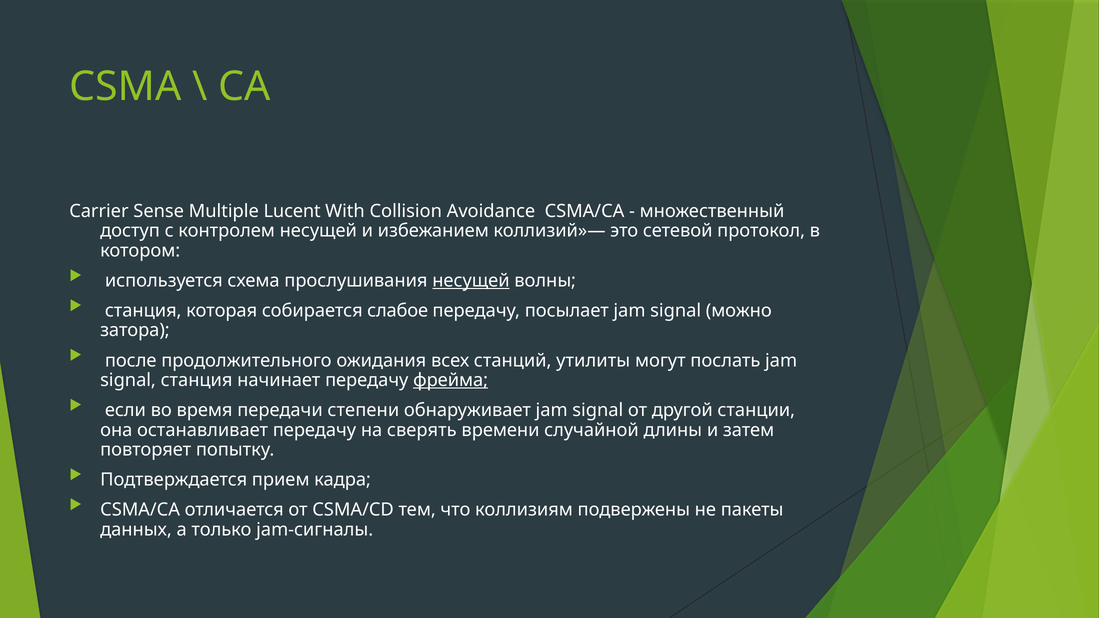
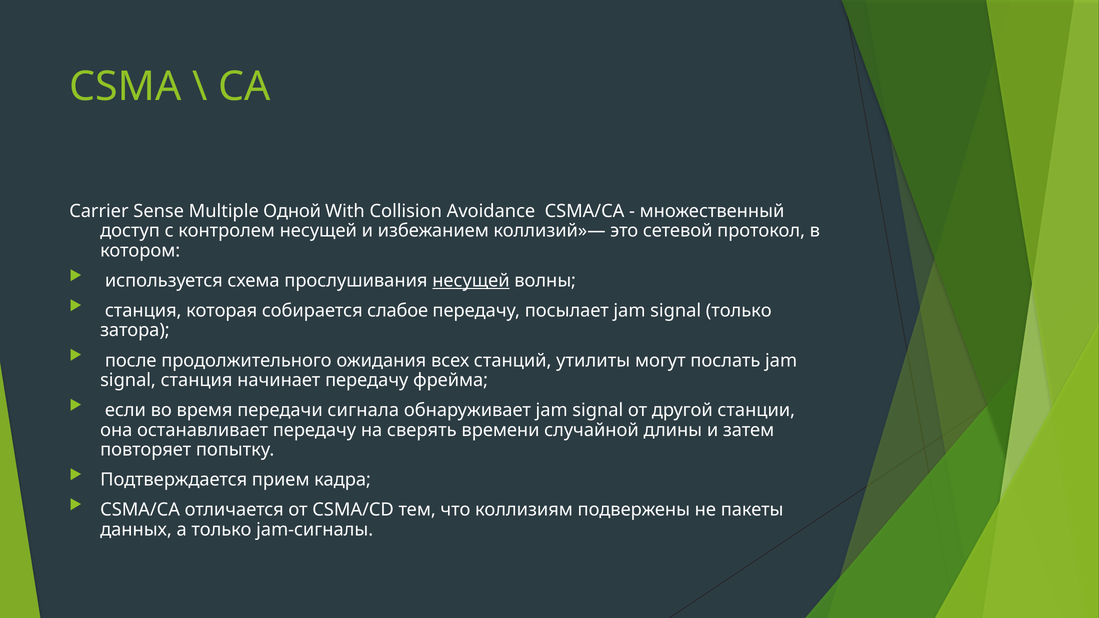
Lucent: Lucent -> Одной
signal можно: можно -> только
фрейма underline: present -> none
степени: степени -> сигнала
